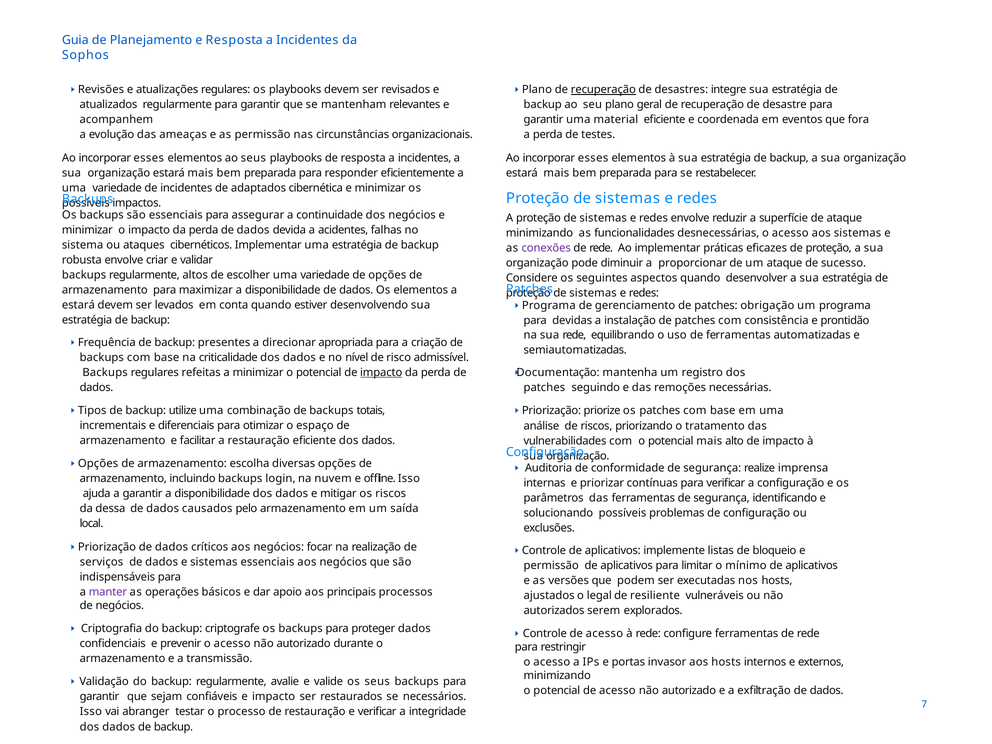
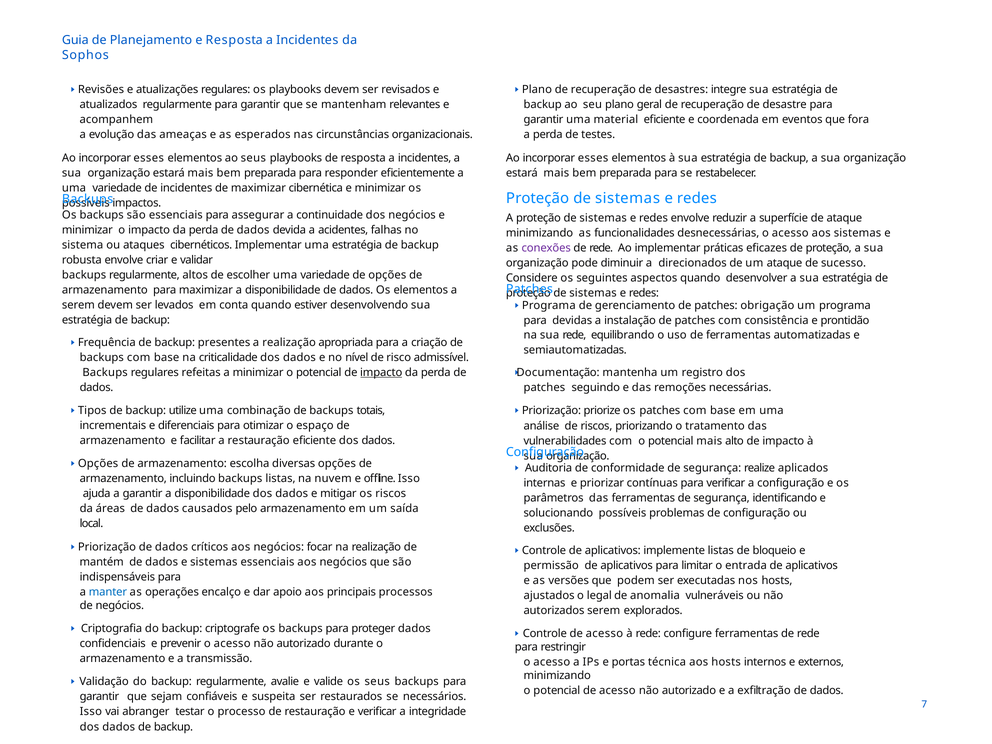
recuperação at (603, 90) underline: present -> none
as permissão: permissão -> esperados
de adaptados: adaptados -> maximizar
proporcionar: proporcionar -> direcionados
estará at (78, 305): estará -> serem
a direcionar: direcionar -> realização
imprensa: imprensa -> aplicados
backups login: login -> listas
dessa: dessa -> áreas
serviços: serviços -> mantém
mínimo: mínimo -> entrada
manter colour: purple -> blue
básicos: básicos -> encalço
resiliente: resiliente -> anomalia
invasor: invasor -> técnica
e impacto: impacto -> suspeita
